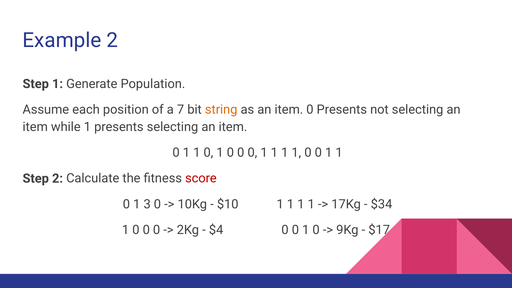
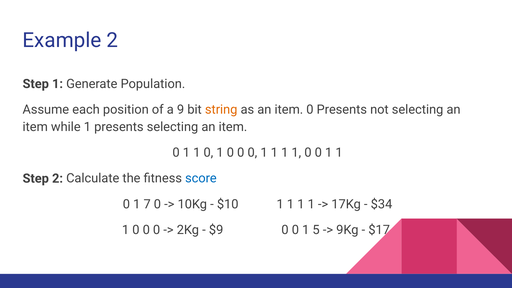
7: 7 -> 9
score colour: red -> blue
3: 3 -> 7
$4: $4 -> $9
0 0 1 0: 0 -> 5
